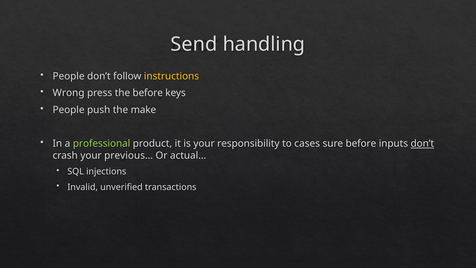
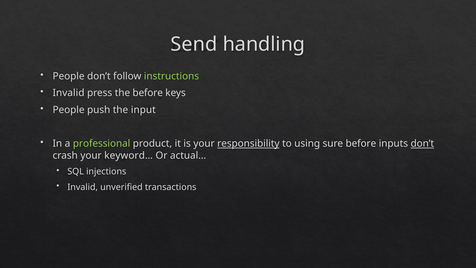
instructions colour: yellow -> light green
Wrong at (69, 93): Wrong -> Invalid
make: make -> input
responsibility underline: none -> present
cases: cases -> using
previous…: previous… -> keyword…
